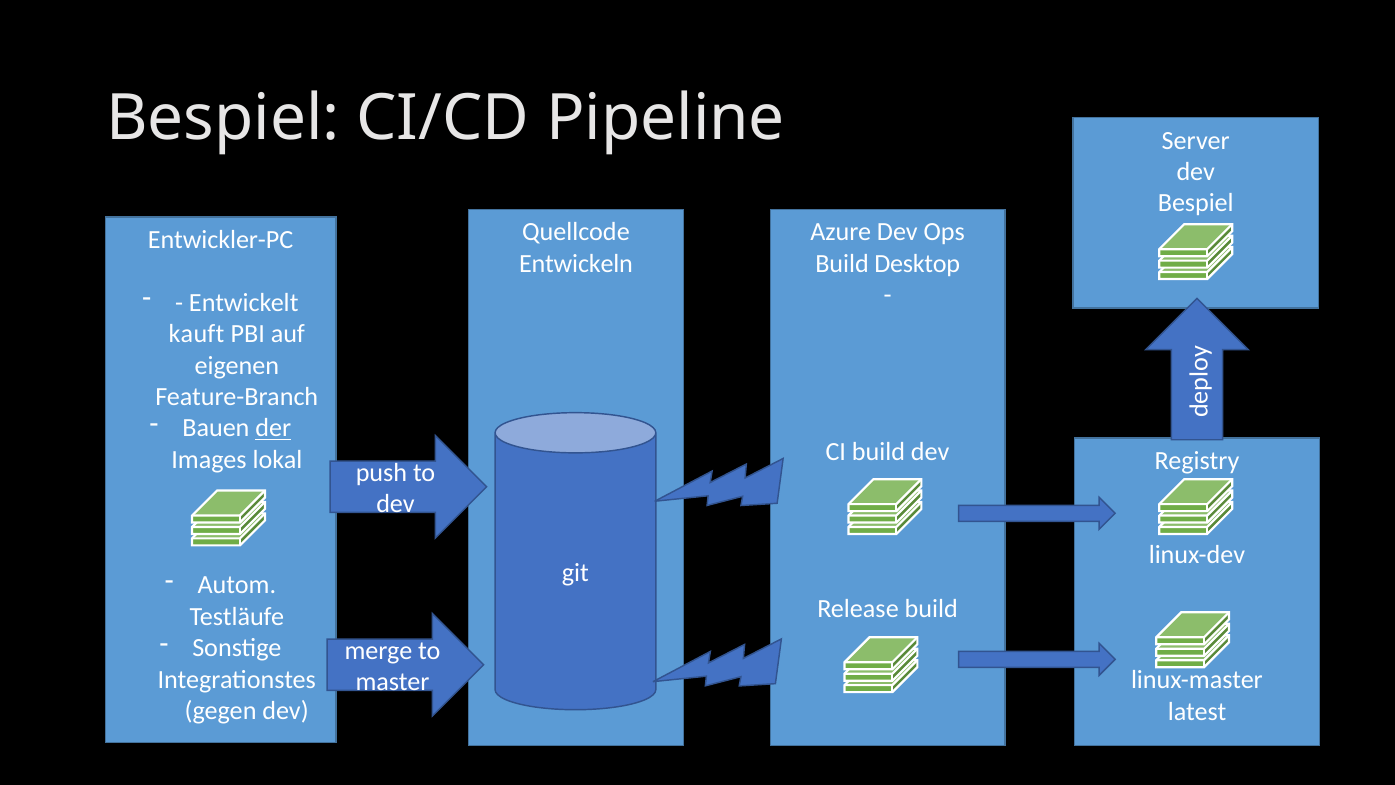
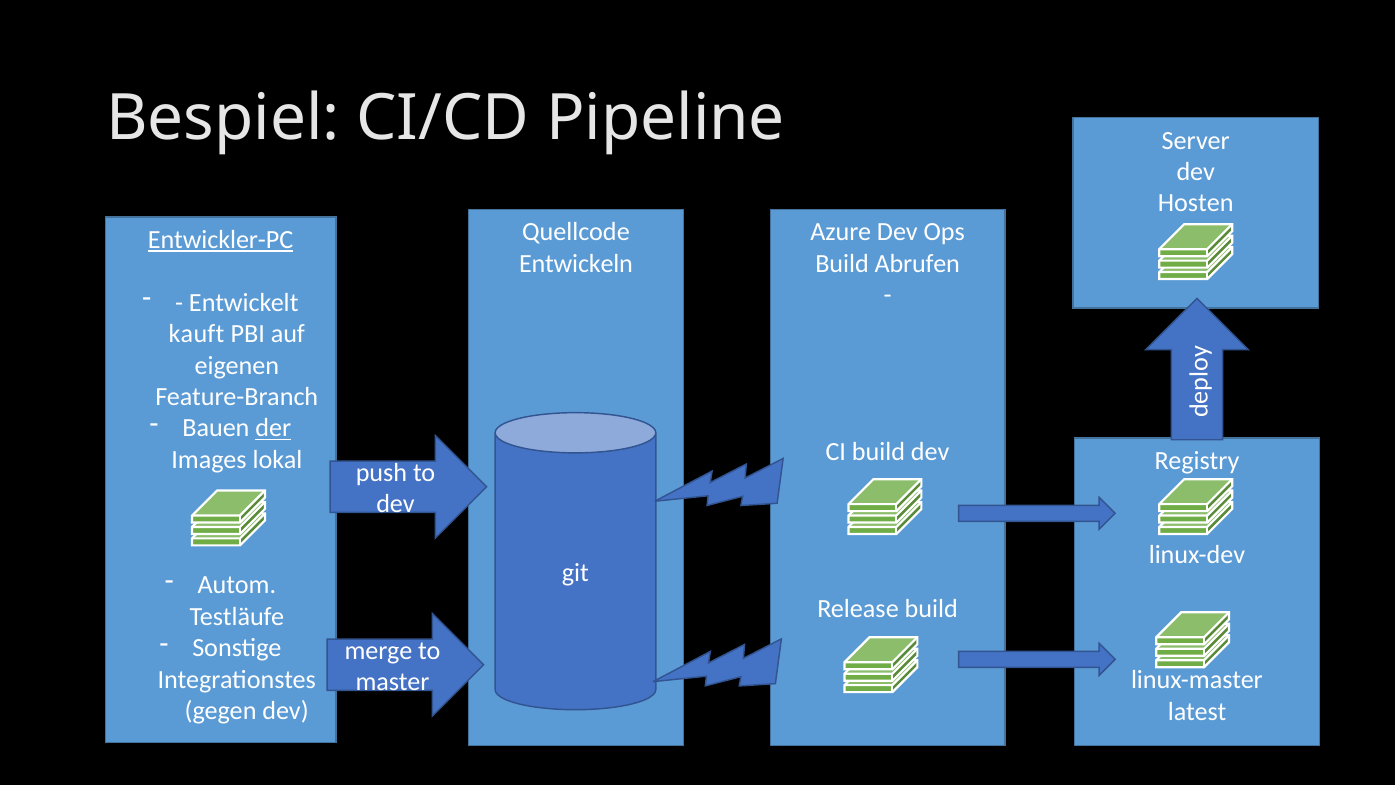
Bespiel at (1196, 203): Bespiel -> Hosten
Entwickler-PC underline: none -> present
Desktop: Desktop -> Abrufen
